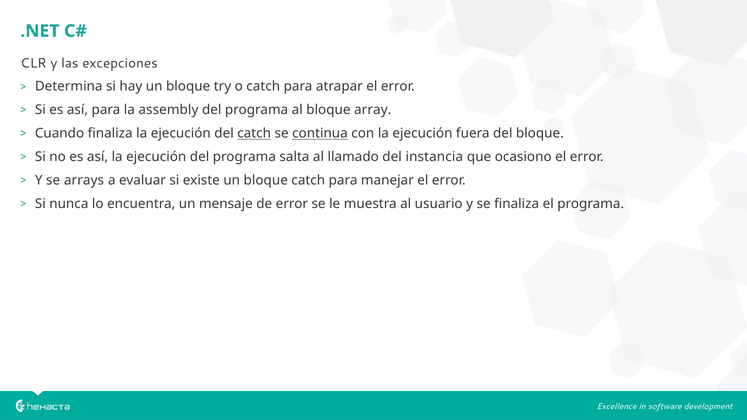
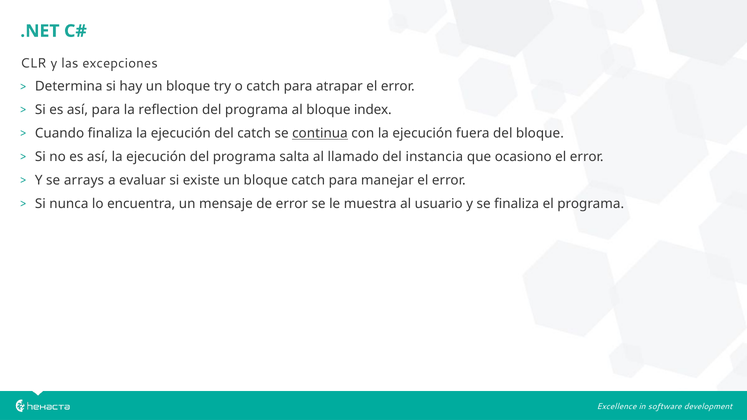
assembly: assembly -> reflection
array: array -> index
catch at (254, 133) underline: present -> none
